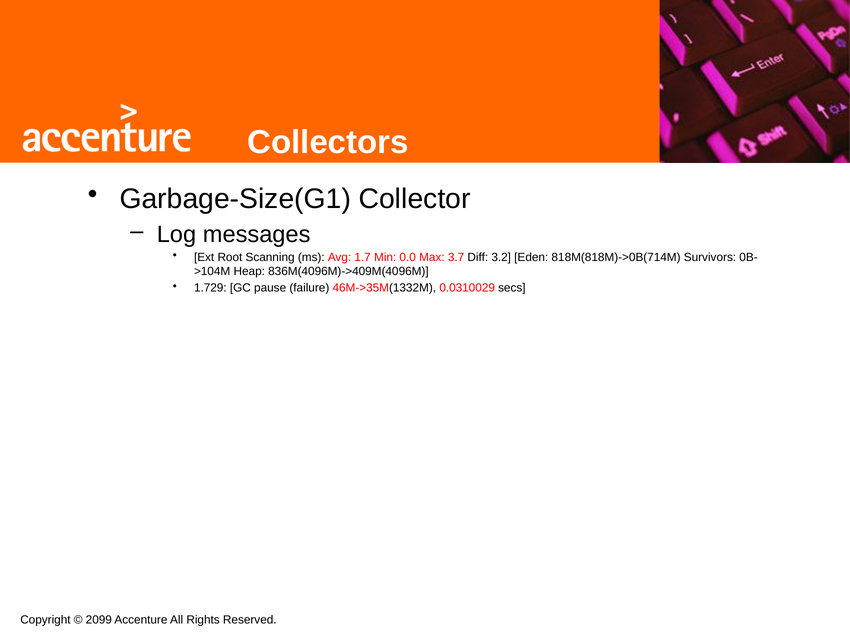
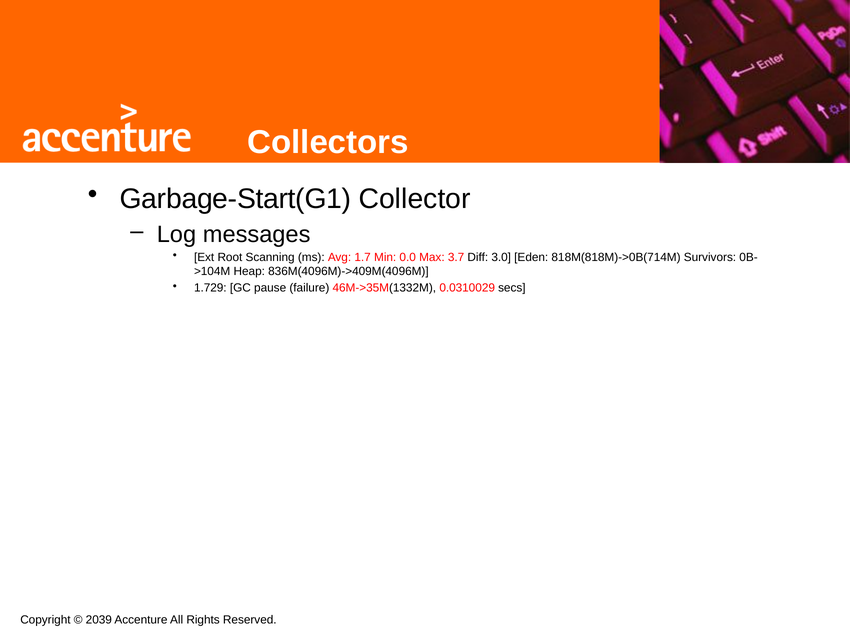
Garbage-Size(G1: Garbage-Size(G1 -> Garbage-Start(G1
3.2: 3.2 -> 3.0
2099: 2099 -> 2039
